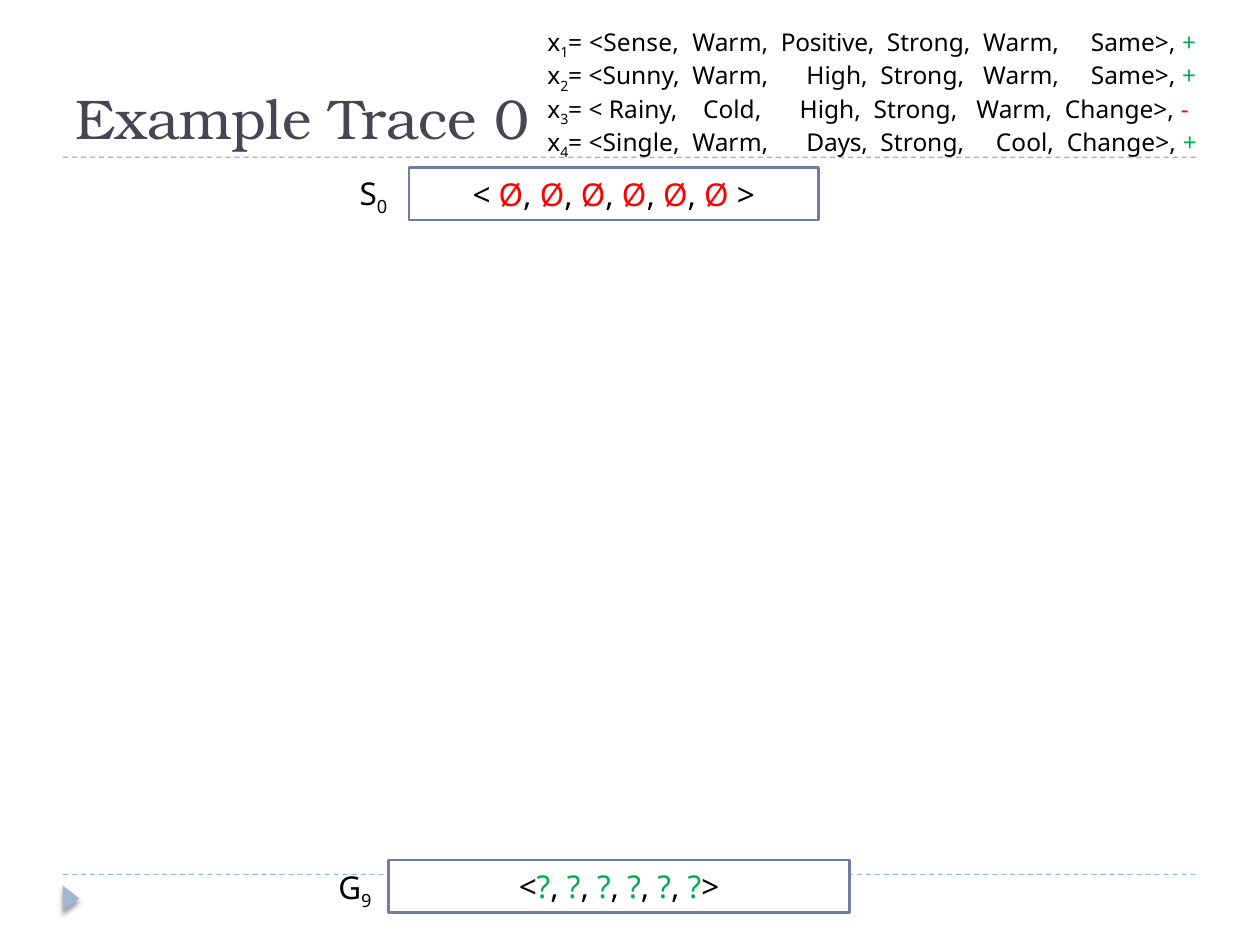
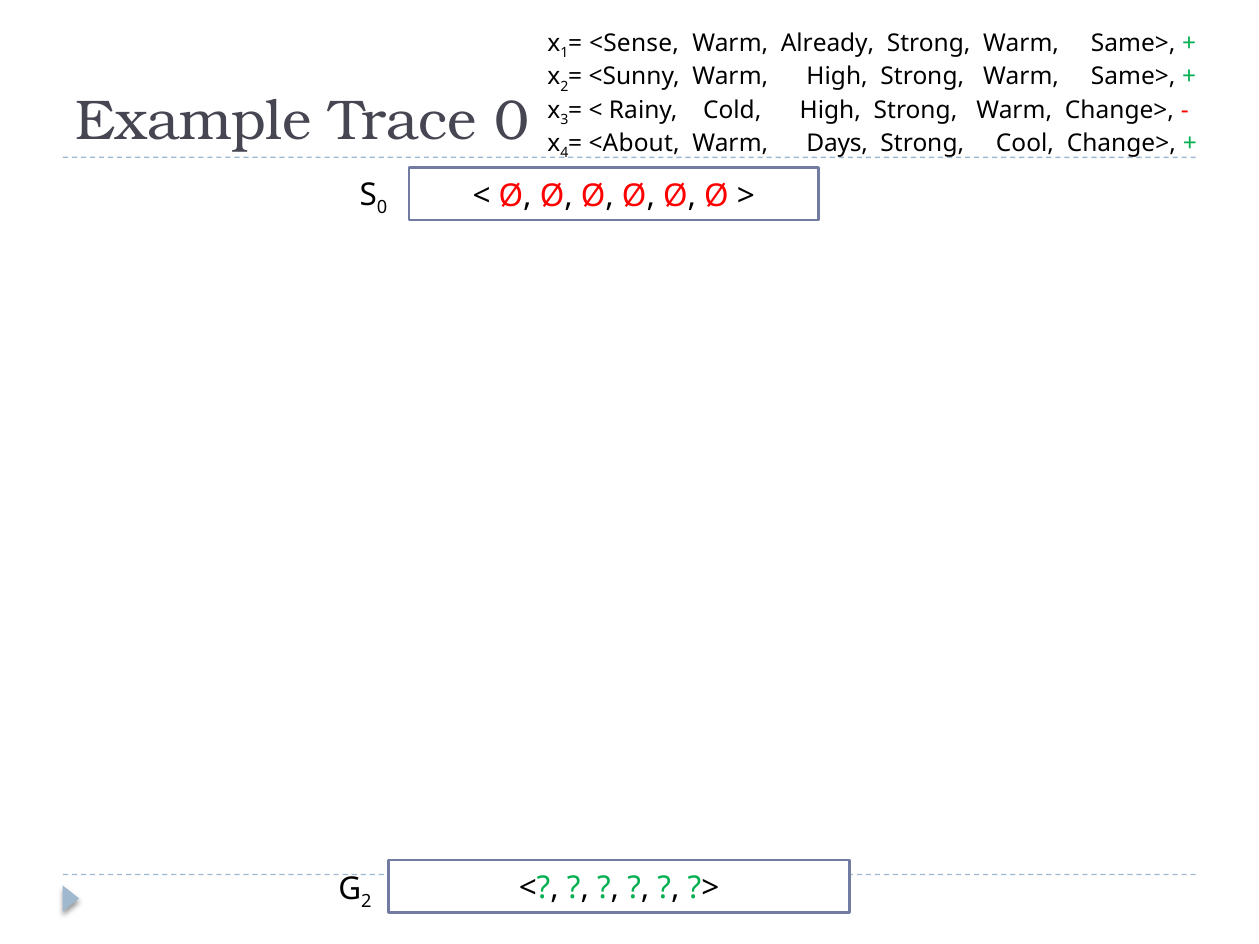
Positive: Positive -> Already
<Single: <Single -> <About
9 at (366, 901): 9 -> 2
